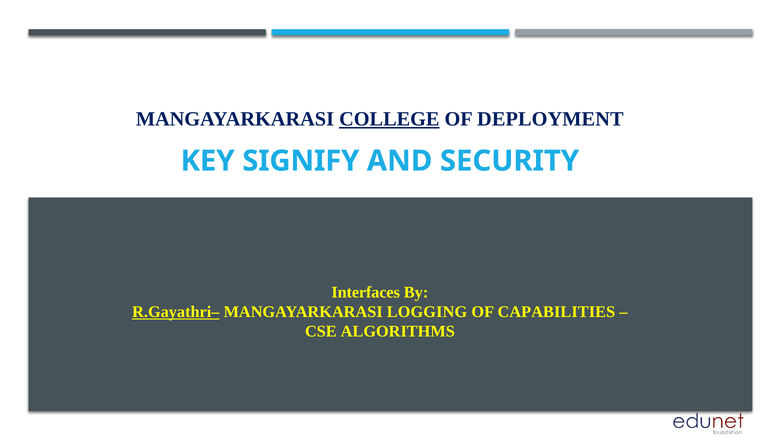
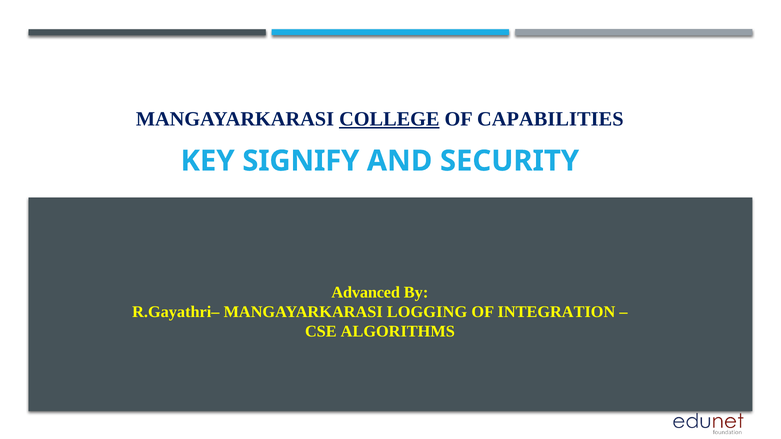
DEPLOYMENT: DEPLOYMENT -> CAPABILITIES
Interfaces: Interfaces -> Advanced
R.Gayathri– underline: present -> none
CAPABILITIES: CAPABILITIES -> INTEGRATION
